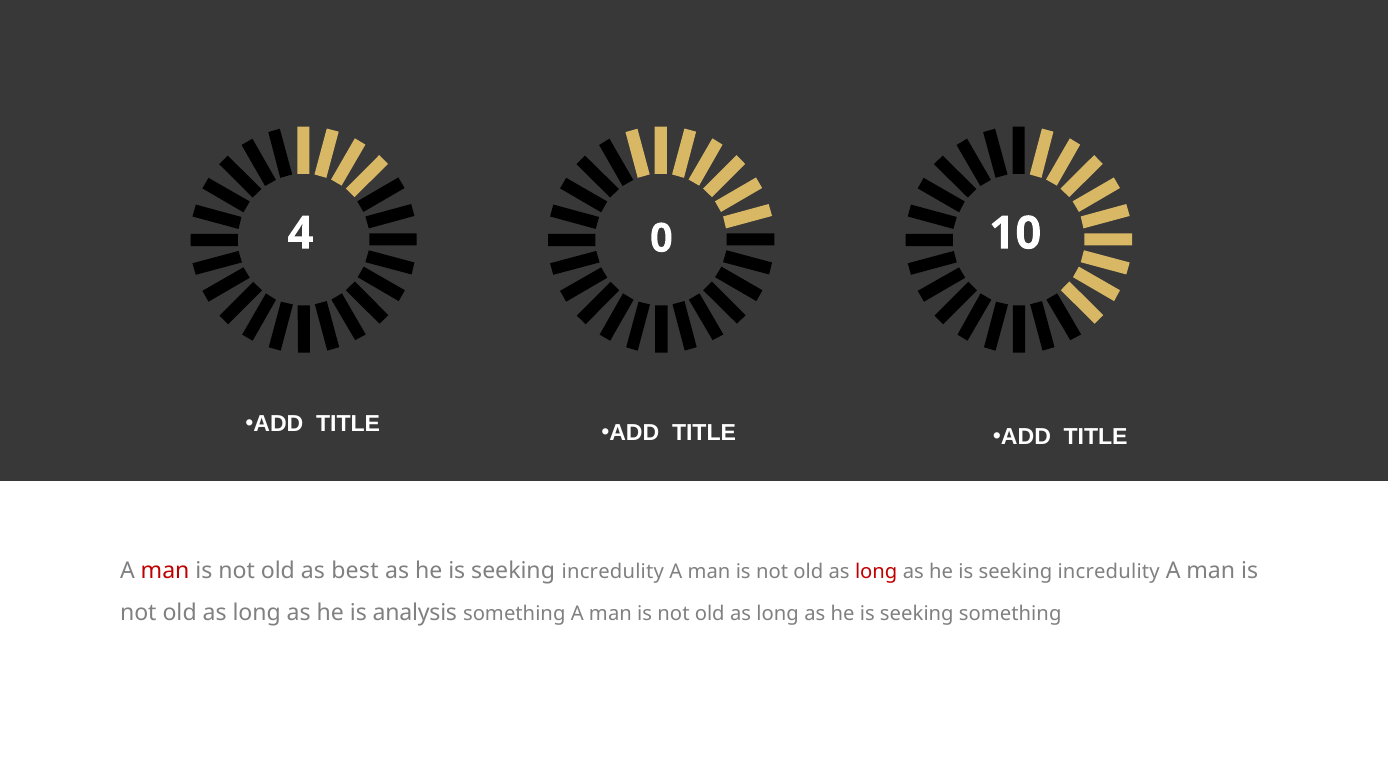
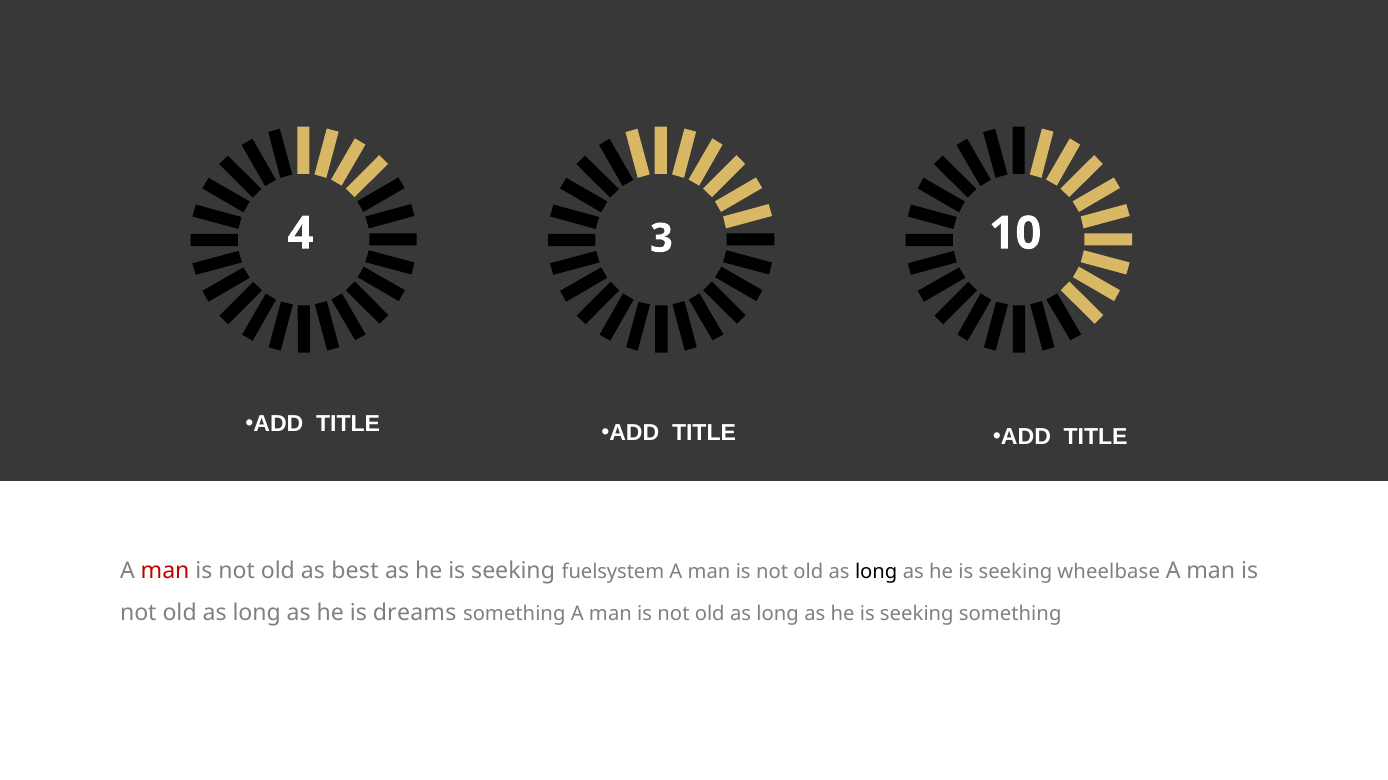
0: 0 -> 3
incredulity at (613, 572): incredulity -> fuelsystem
long at (876, 572) colour: red -> black
incredulity at (1109, 572): incredulity -> wheelbase
analysis: analysis -> dreams
